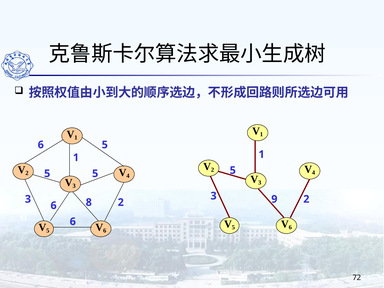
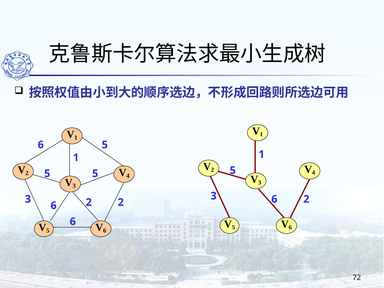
3 9: 9 -> 6
3 8: 8 -> 2
